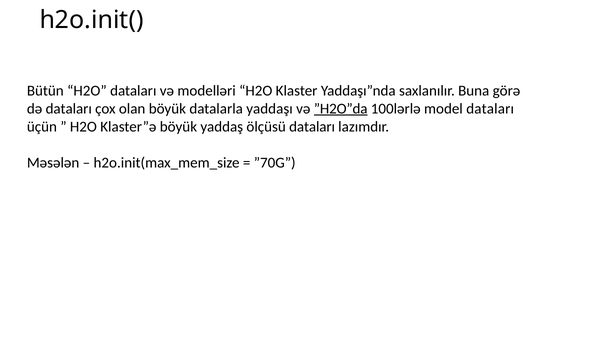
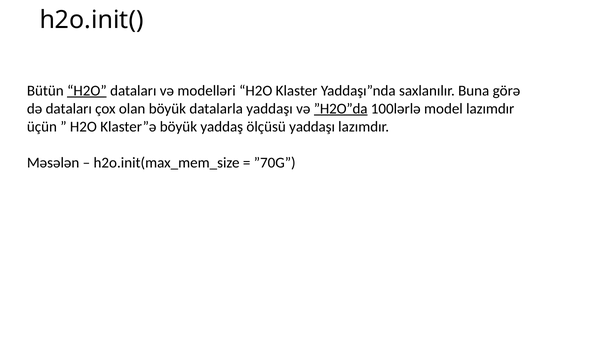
H2O at (87, 91) underline: none -> present
model dataları: dataları -> lazımdır
ölçüsü dataları: dataları -> yaddaşı
